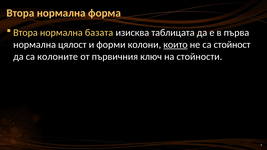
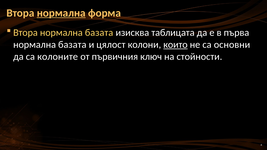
нормална at (61, 13) underline: none -> present
цялост at (72, 45): цялост -> базата
форми: форми -> цялост
стойност: стойност -> основни
